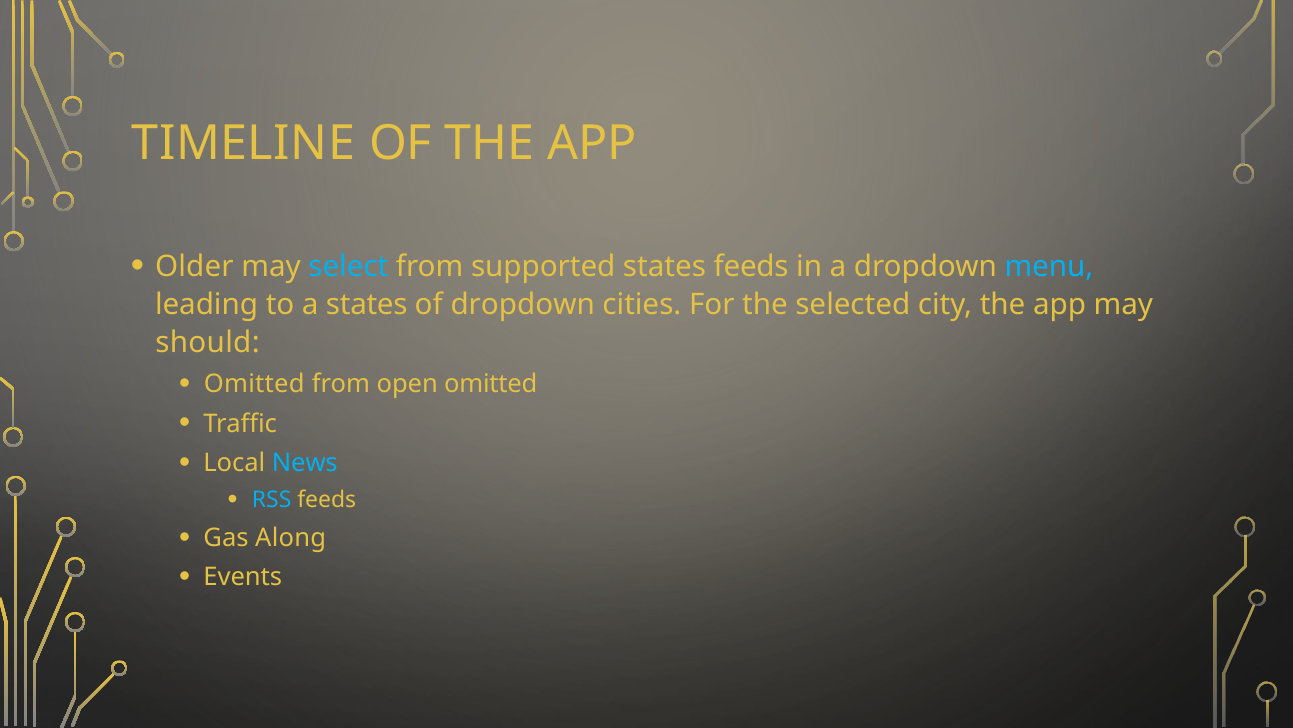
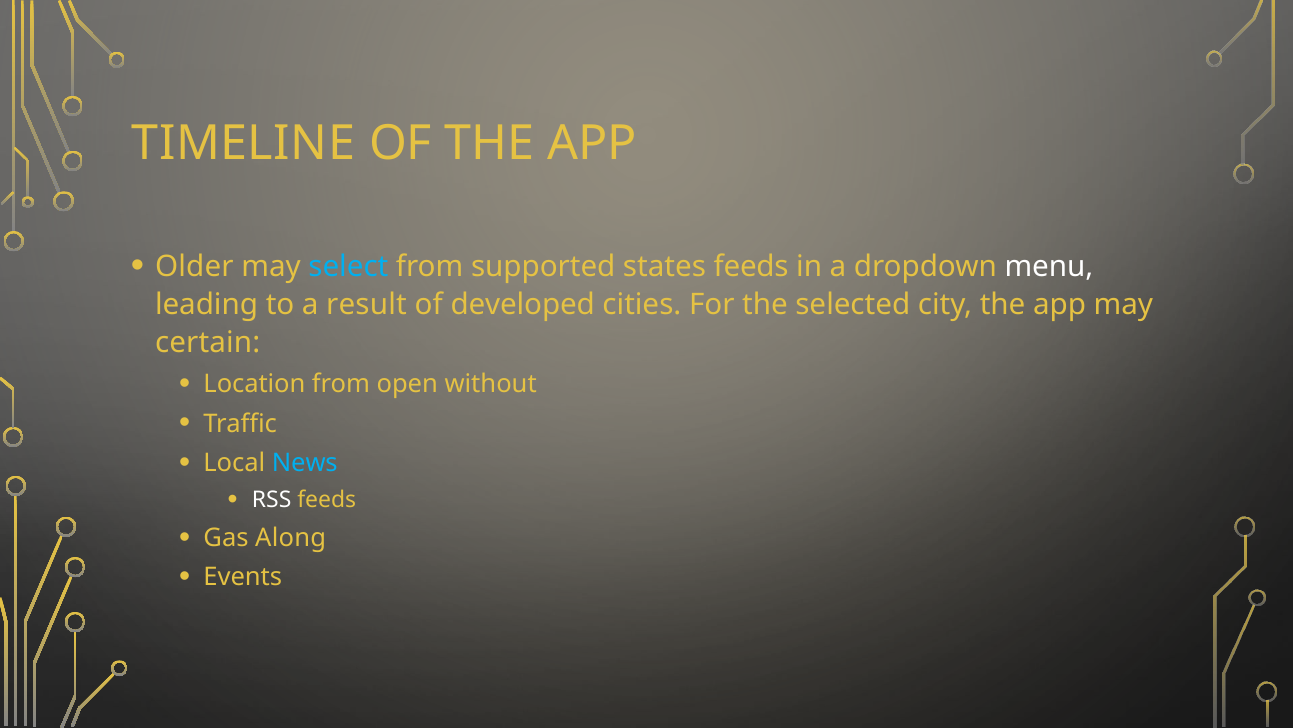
menu colour: light blue -> white
a states: states -> result
of dropdown: dropdown -> developed
should: should -> certain
Omitted at (254, 384): Omitted -> Location
open omitted: omitted -> without
RSS colour: light blue -> white
